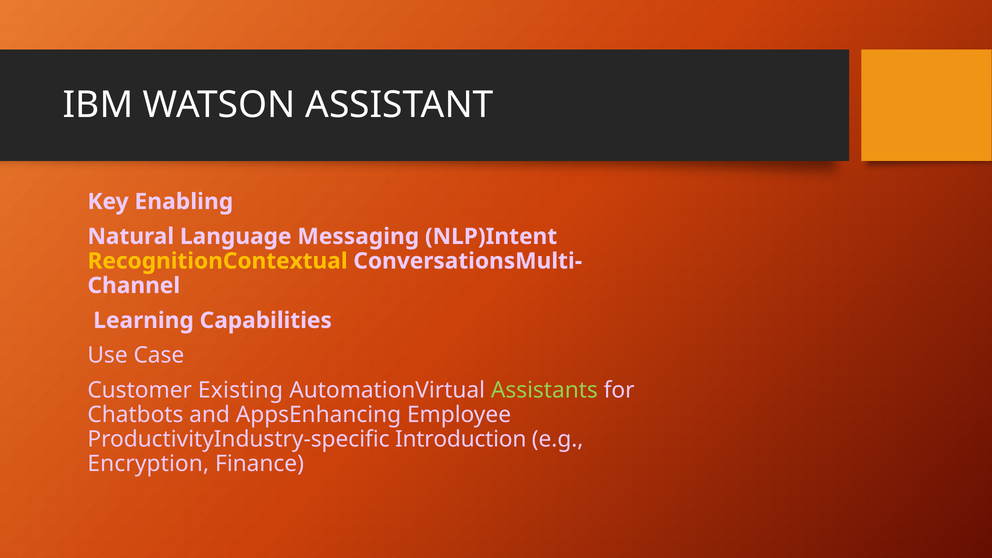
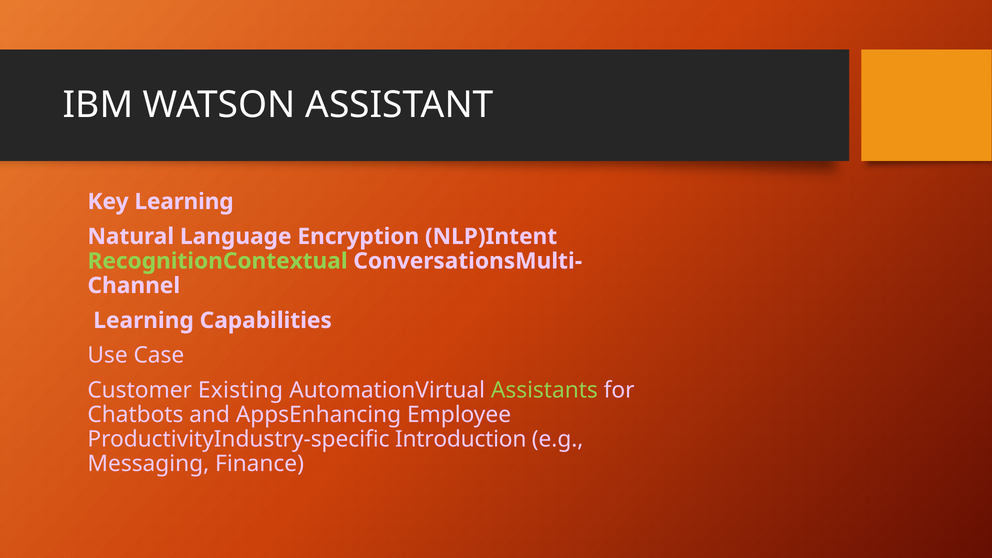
Key Enabling: Enabling -> Learning
Messaging: Messaging -> Encryption
RecognitionContextual colour: yellow -> light green
Encryption: Encryption -> Messaging
